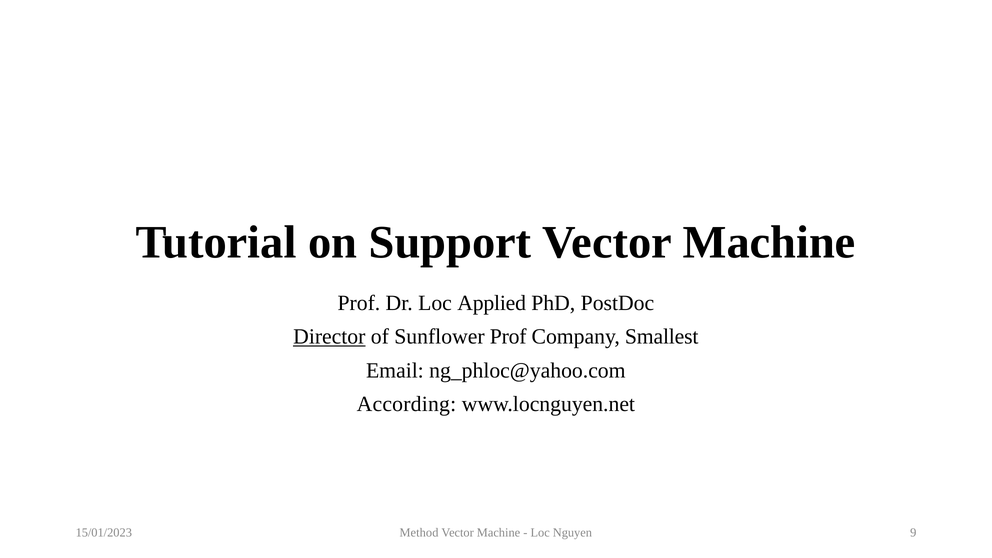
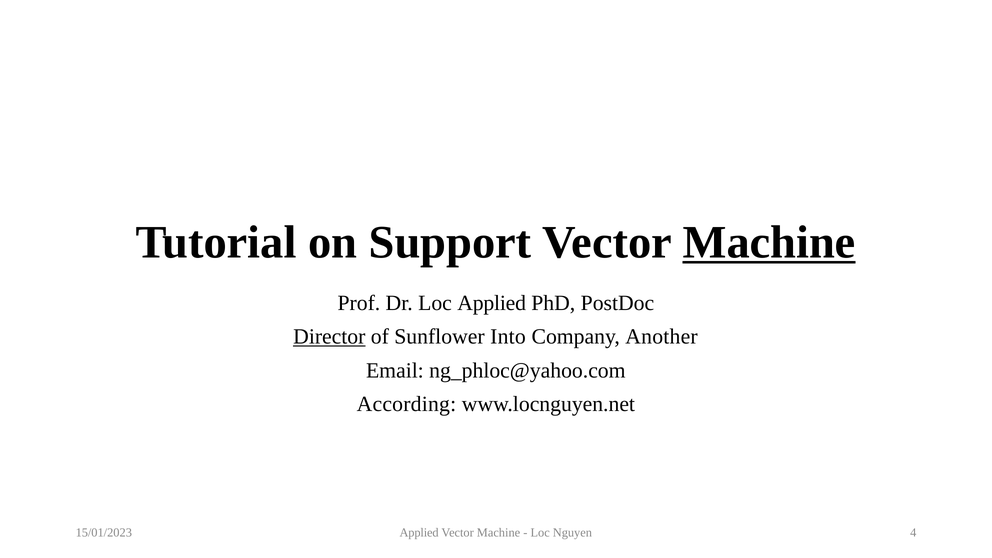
Machine at (769, 242) underline: none -> present
Sunflower Prof: Prof -> Into
Smallest: Smallest -> Another
Method at (419, 533): Method -> Applied
9: 9 -> 4
